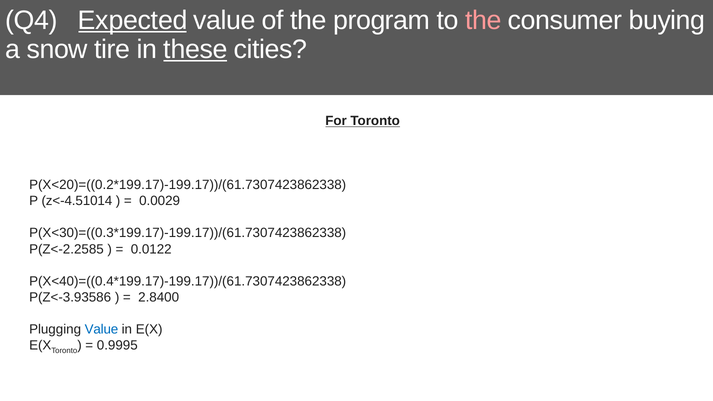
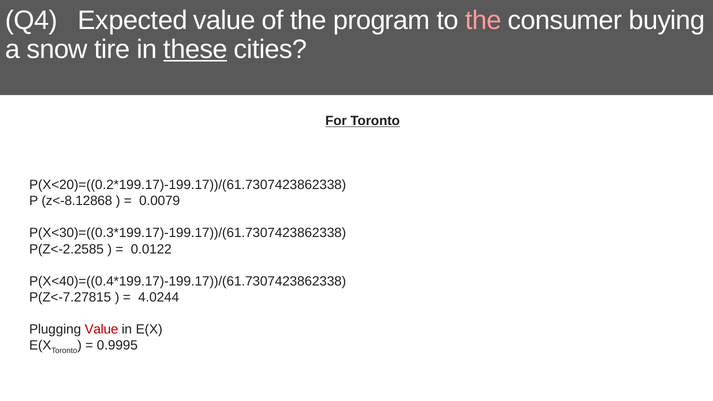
Expected underline: present -> none
z<-4.51014: z<-4.51014 -> z<-8.12868
0.0029: 0.0029 -> 0.0079
P(Z<-3.93586: P(Z<-3.93586 -> P(Z<-7.27815
2.8400: 2.8400 -> 4.0244
Value at (101, 329) colour: blue -> red
